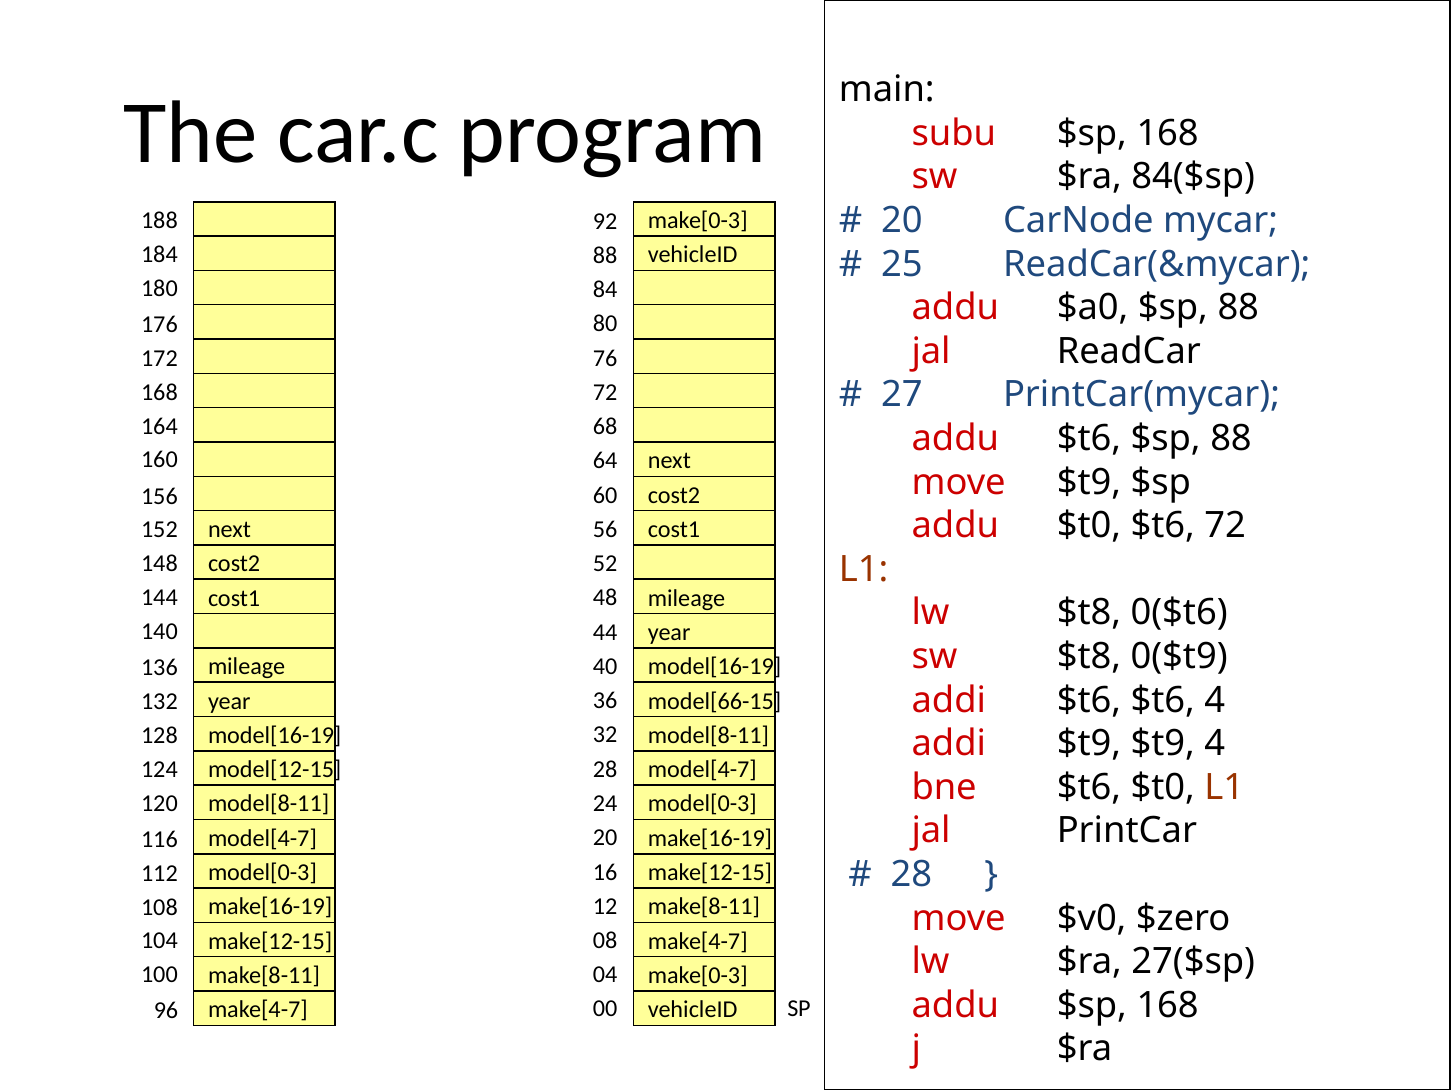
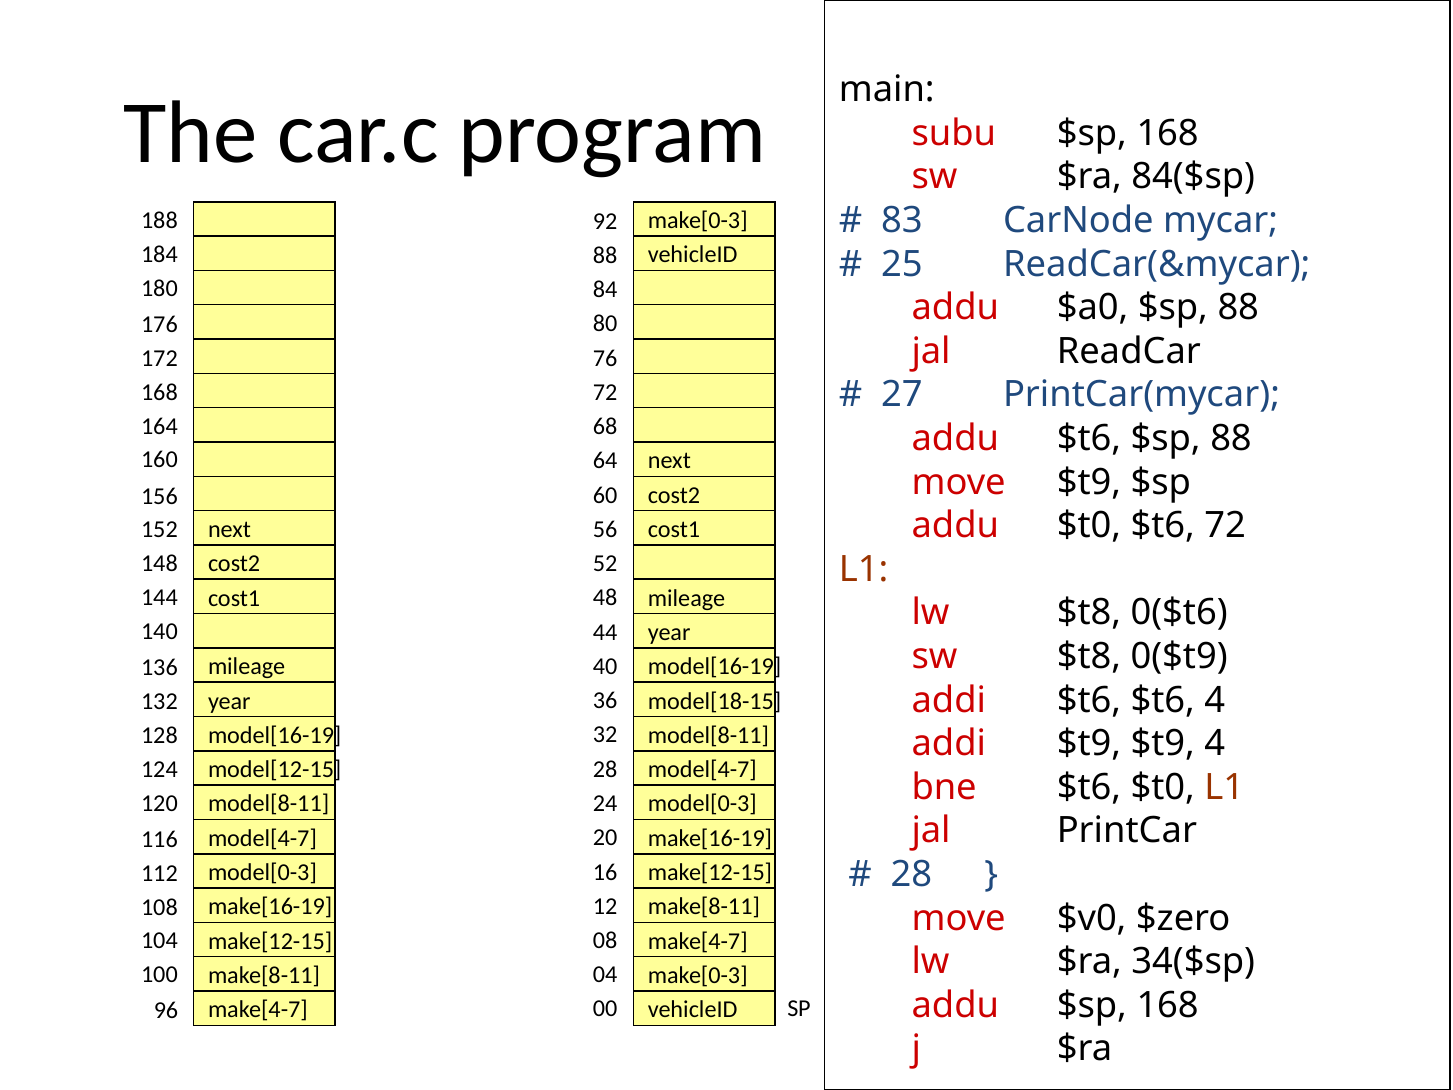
20 at (902, 220): 20 -> 83
model[66-15: model[66-15 -> model[18-15
27($sp: 27($sp -> 34($sp
